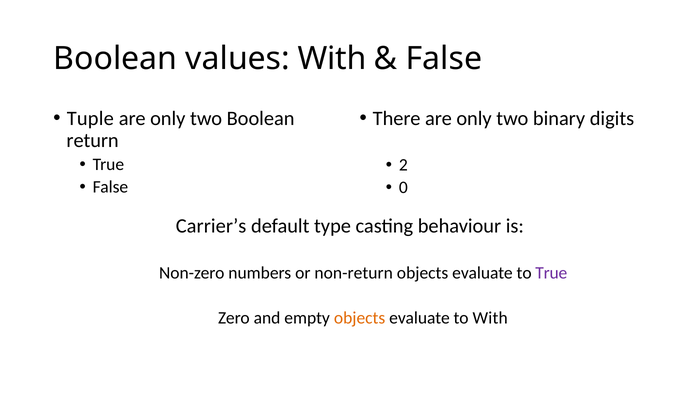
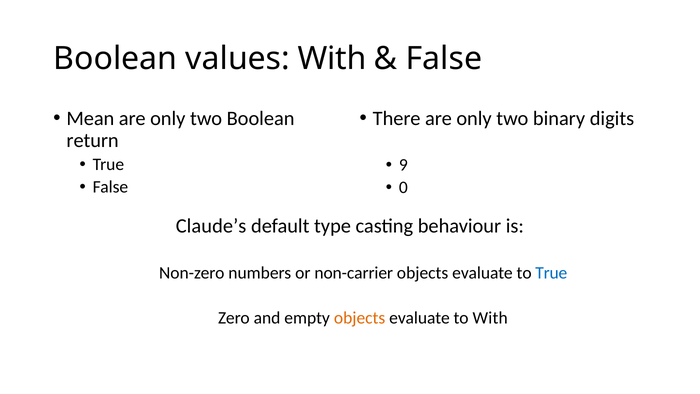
Tuple: Tuple -> Mean
2: 2 -> 9
Carrier’s: Carrier’s -> Claude’s
non-return: non-return -> non-carrier
True at (551, 273) colour: purple -> blue
